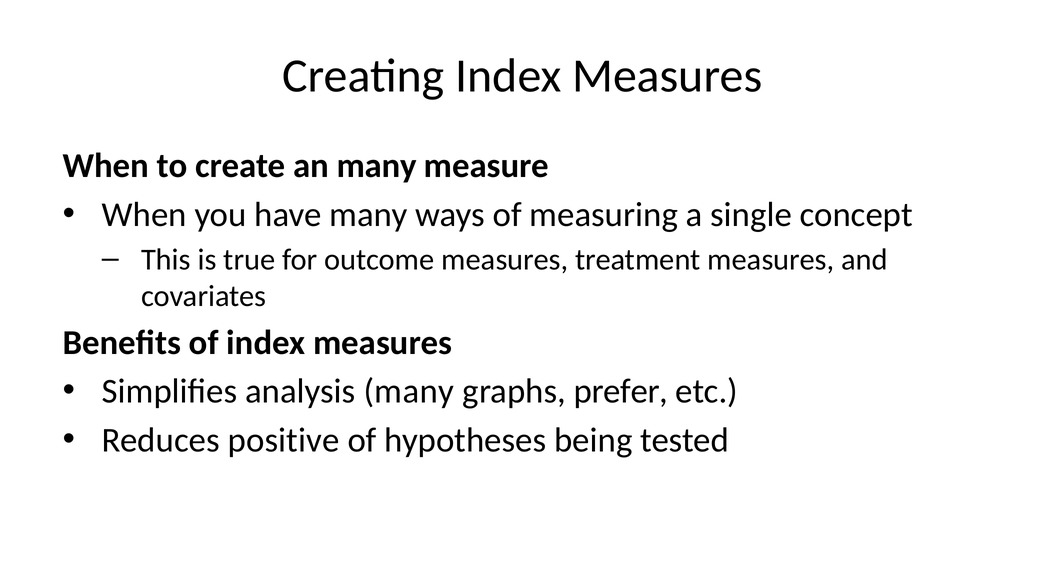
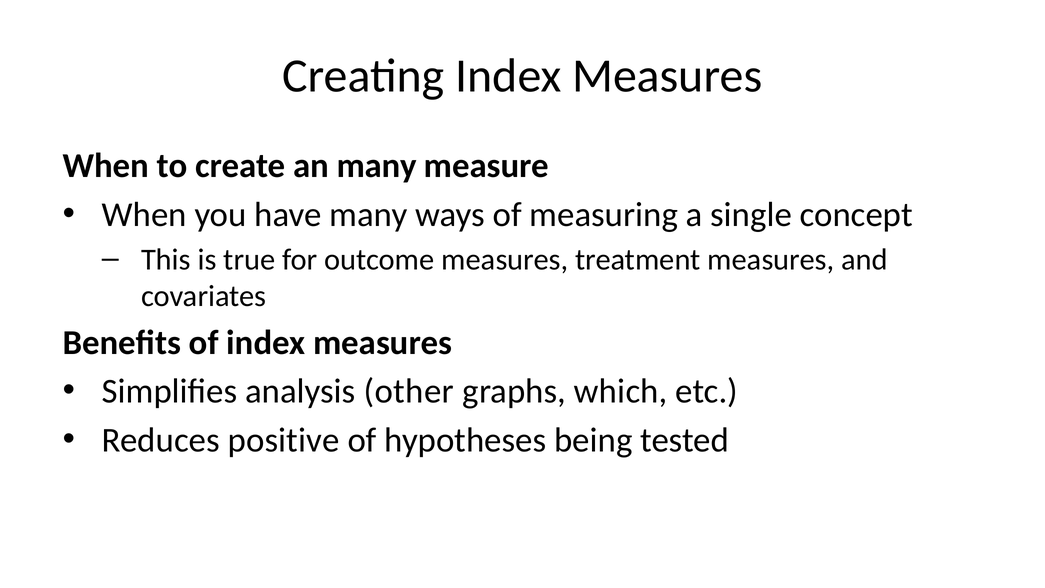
analysis many: many -> other
prefer: prefer -> which
